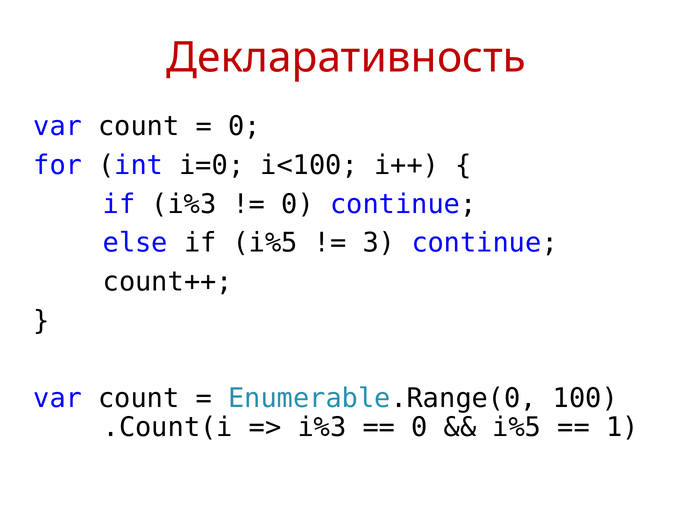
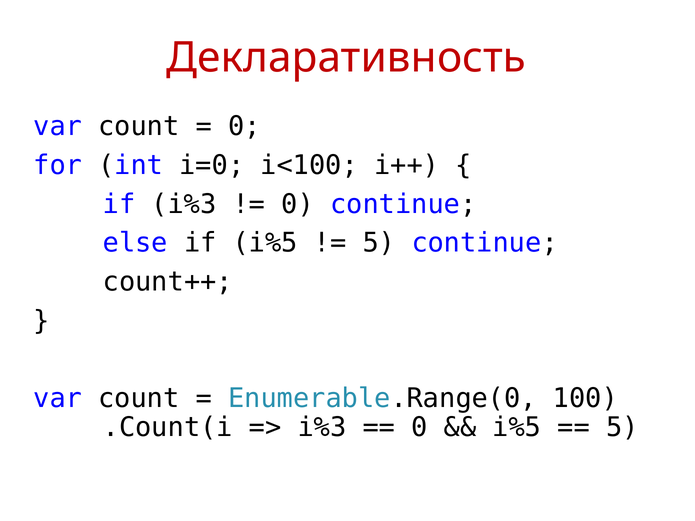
3 at (379, 243): 3 -> 5
1 at (622, 428): 1 -> 5
